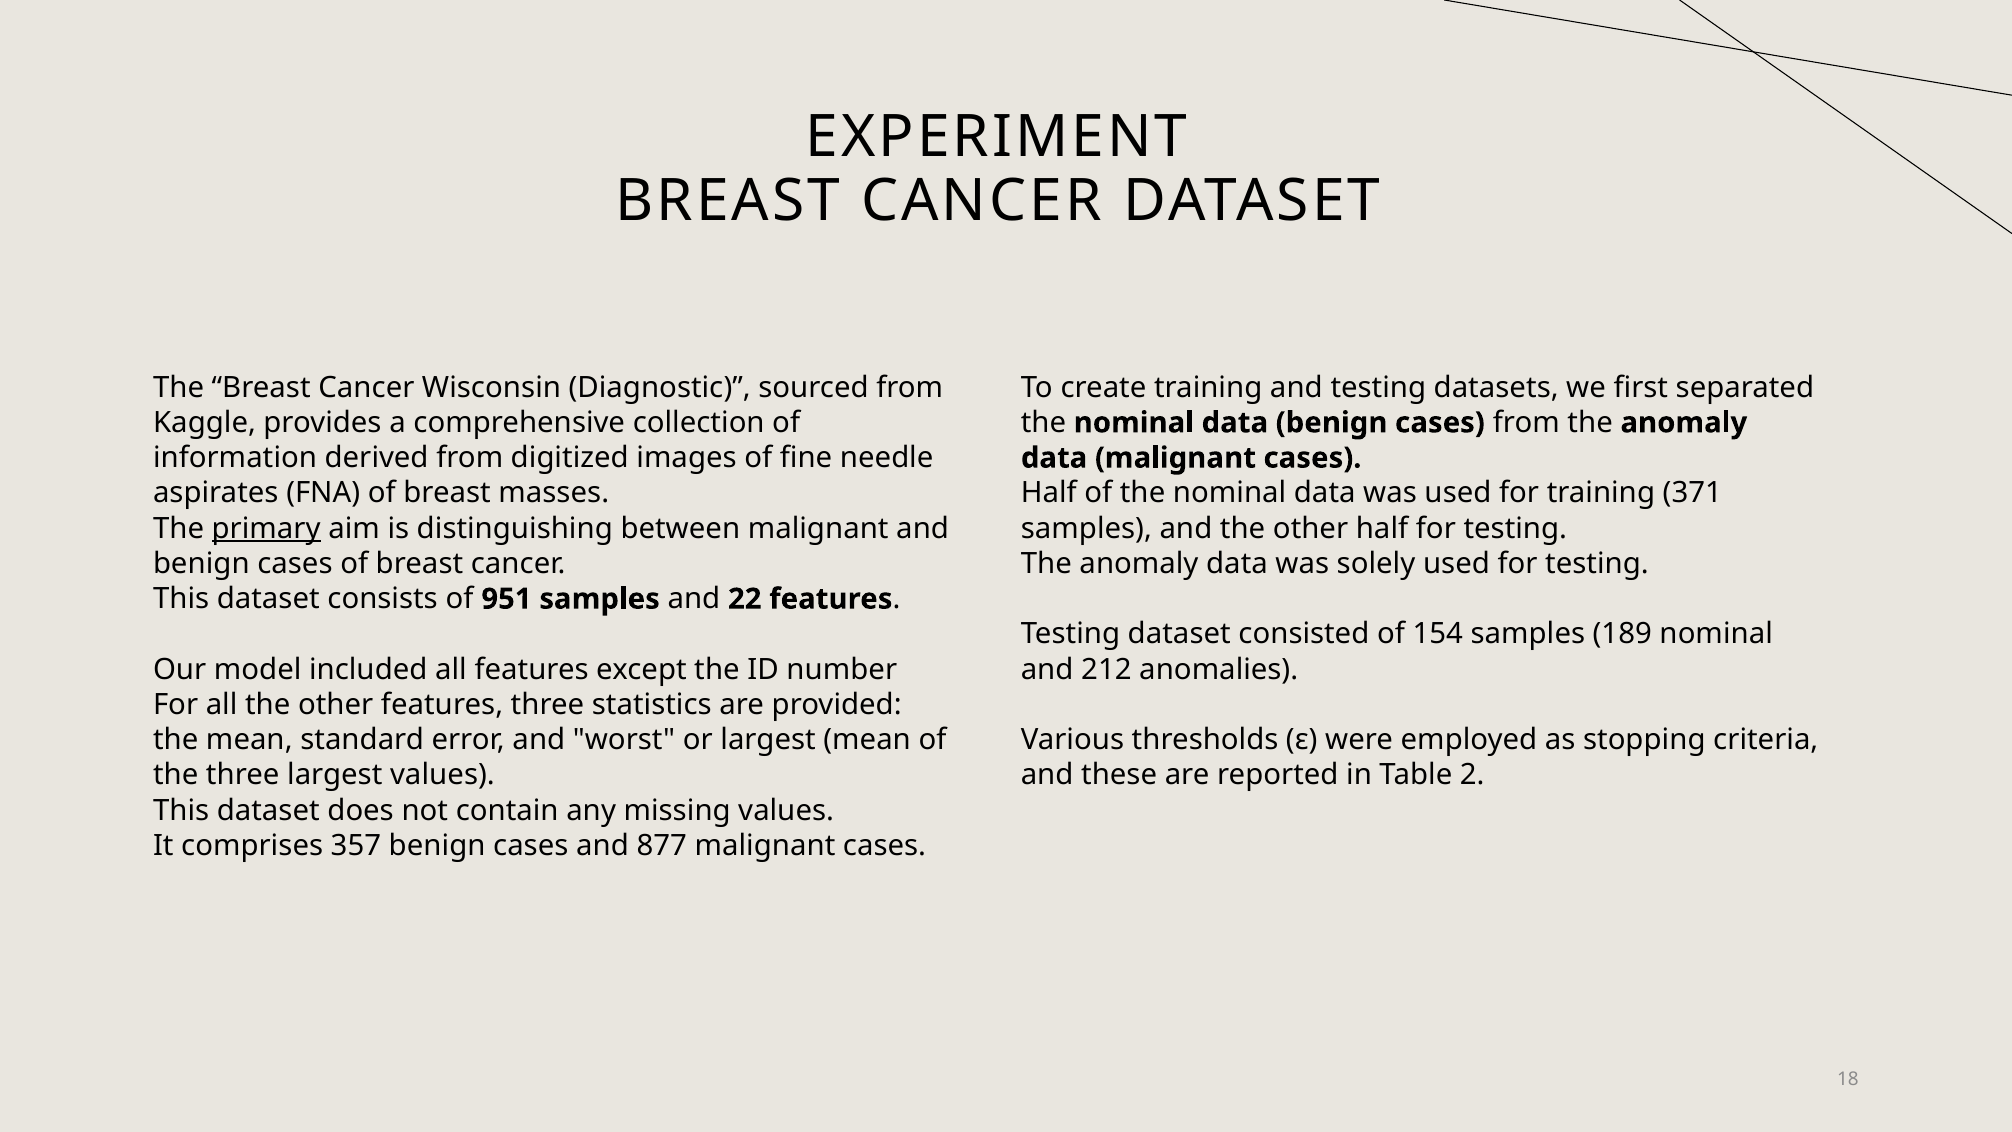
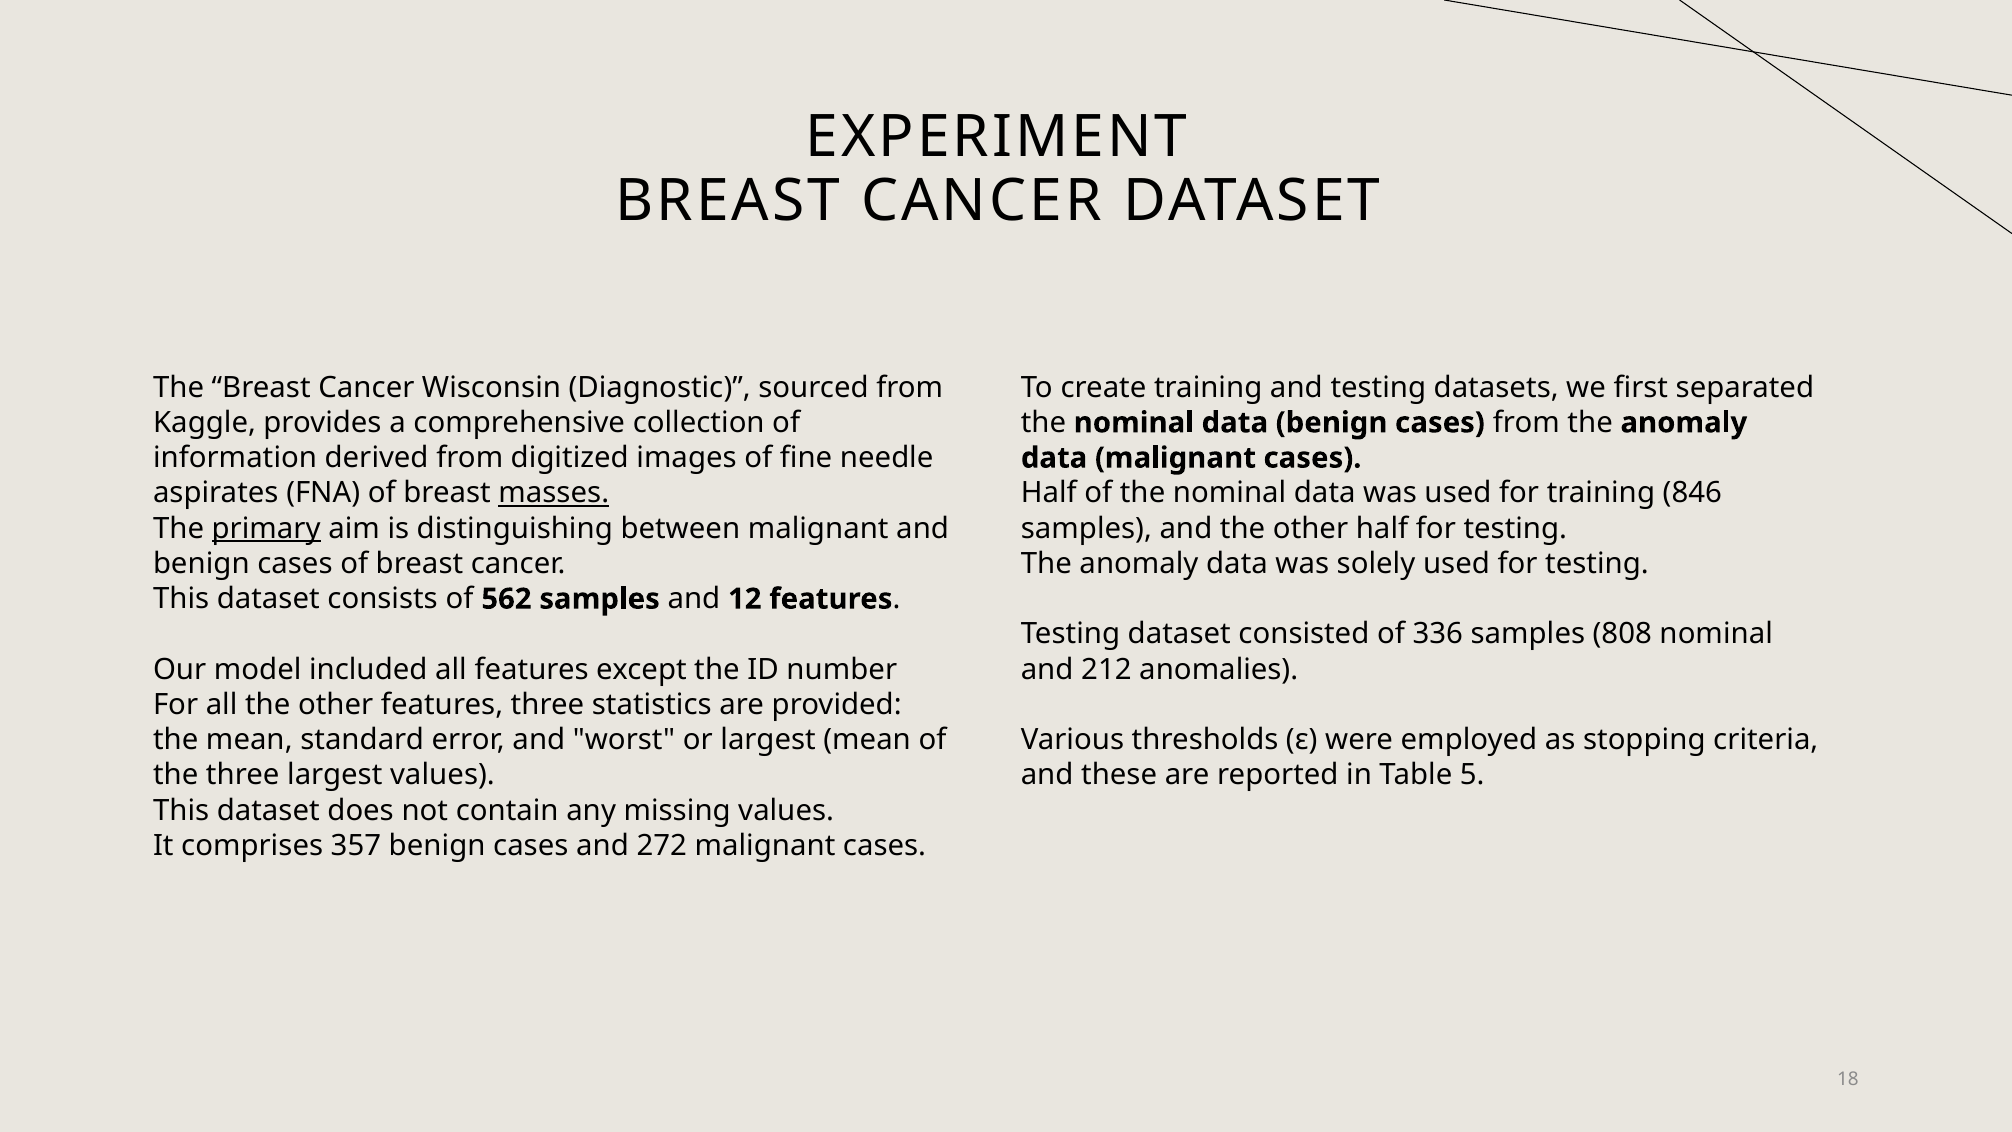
371: 371 -> 846
masses underline: none -> present
951: 951 -> 562
22: 22 -> 12
154: 154 -> 336
189: 189 -> 808
2: 2 -> 5
877: 877 -> 272
